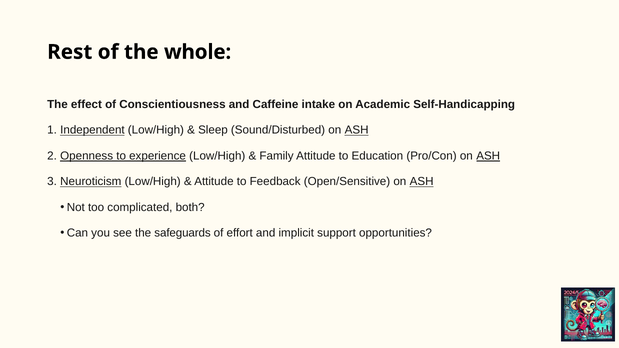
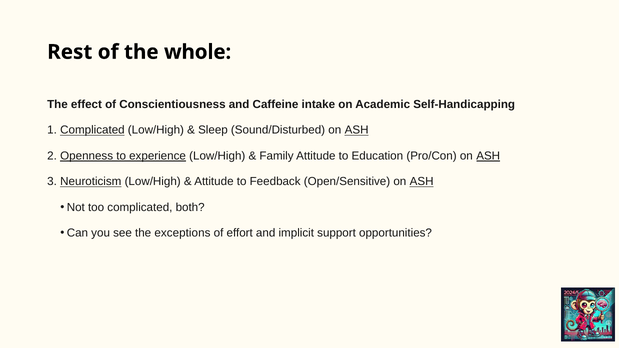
Independent at (92, 130): Independent -> Complicated
safeguards: safeguards -> exceptions
